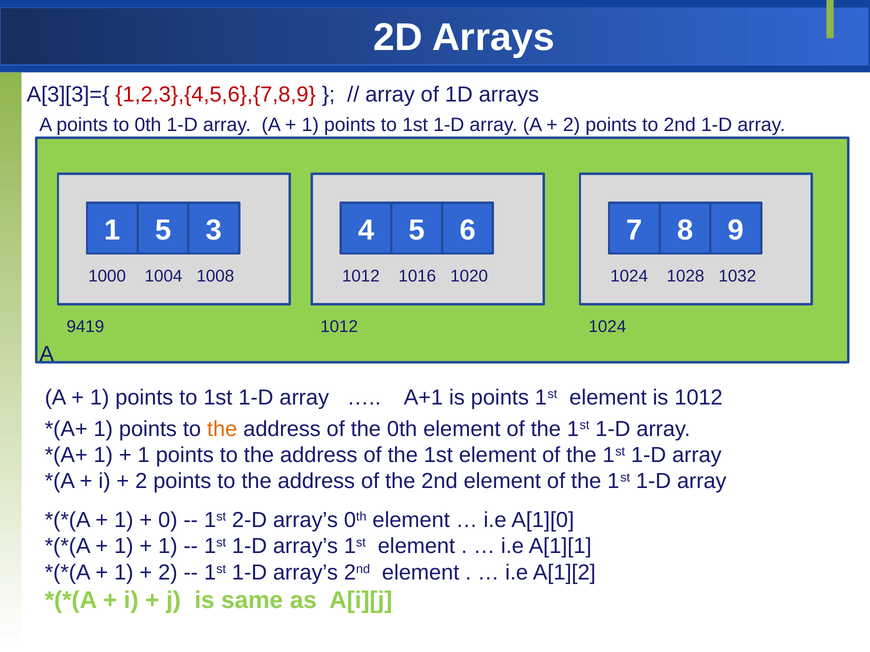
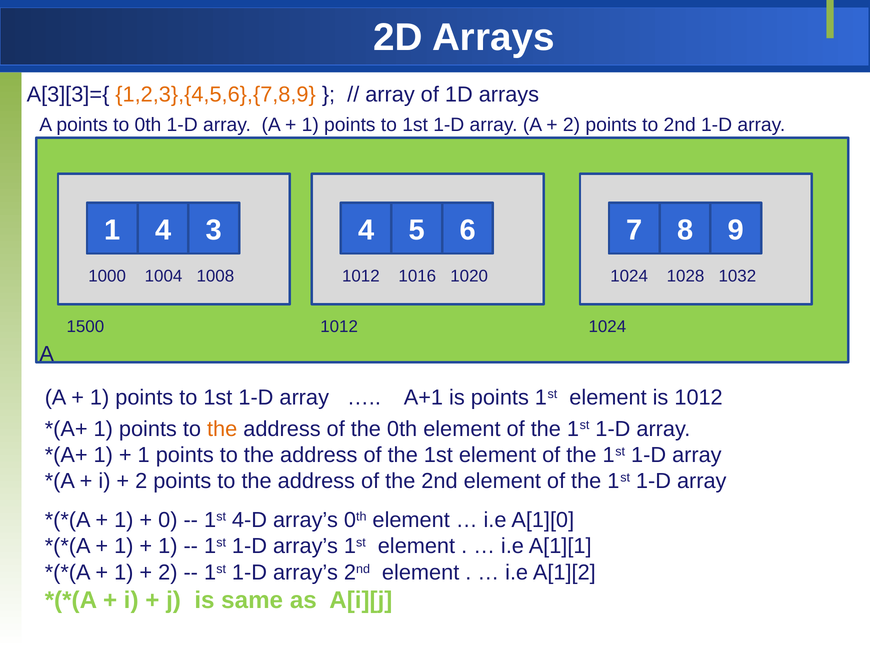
1,2,3},{4,5,6},{7,8,9 colour: red -> orange
1 5: 5 -> 4
9419: 9419 -> 1500
2-D: 2-D -> 4-D
